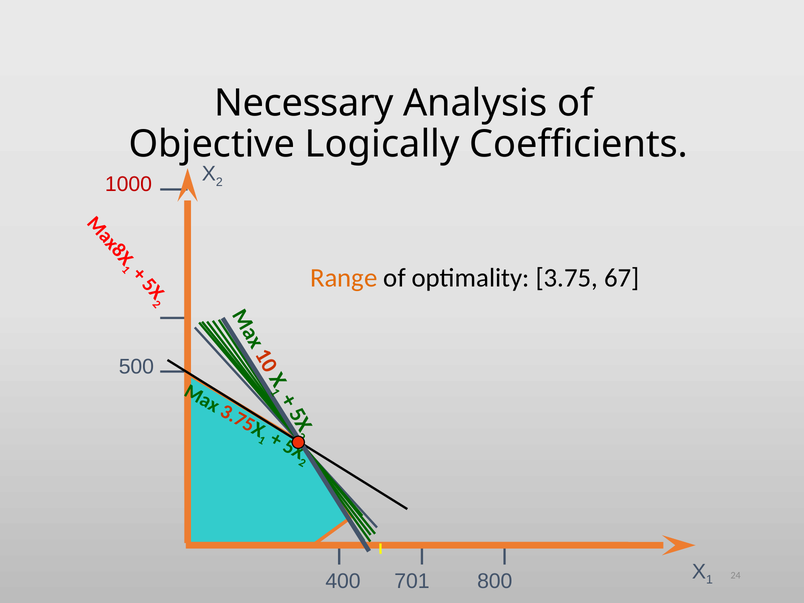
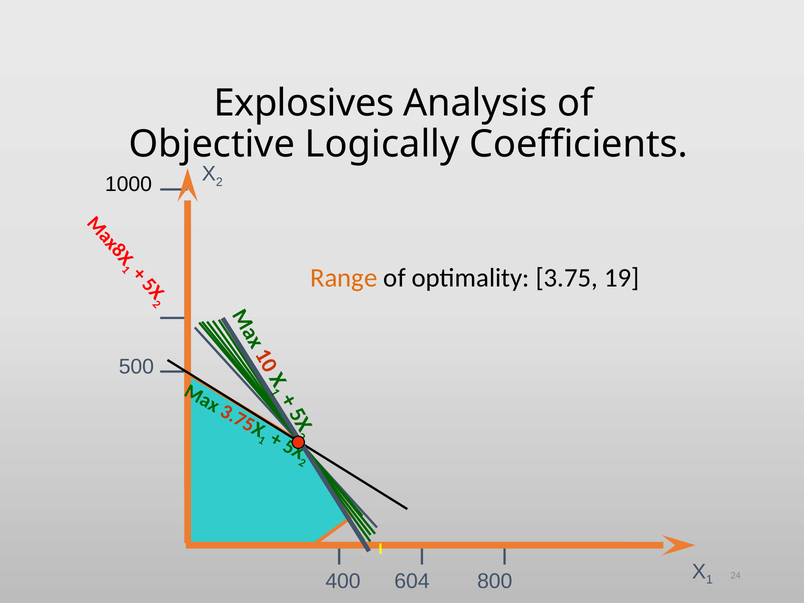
Necessary: Necessary -> Explosives
1000 colour: red -> black
67: 67 -> 19
701: 701 -> 604
